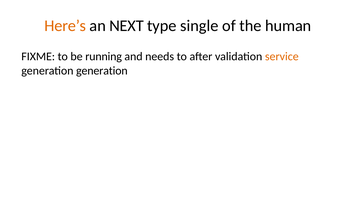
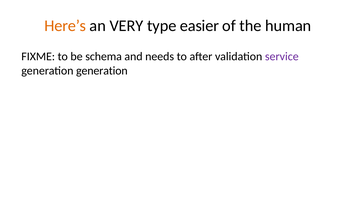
NEXT: NEXT -> VERY
single: single -> easier
running: running -> schema
service colour: orange -> purple
